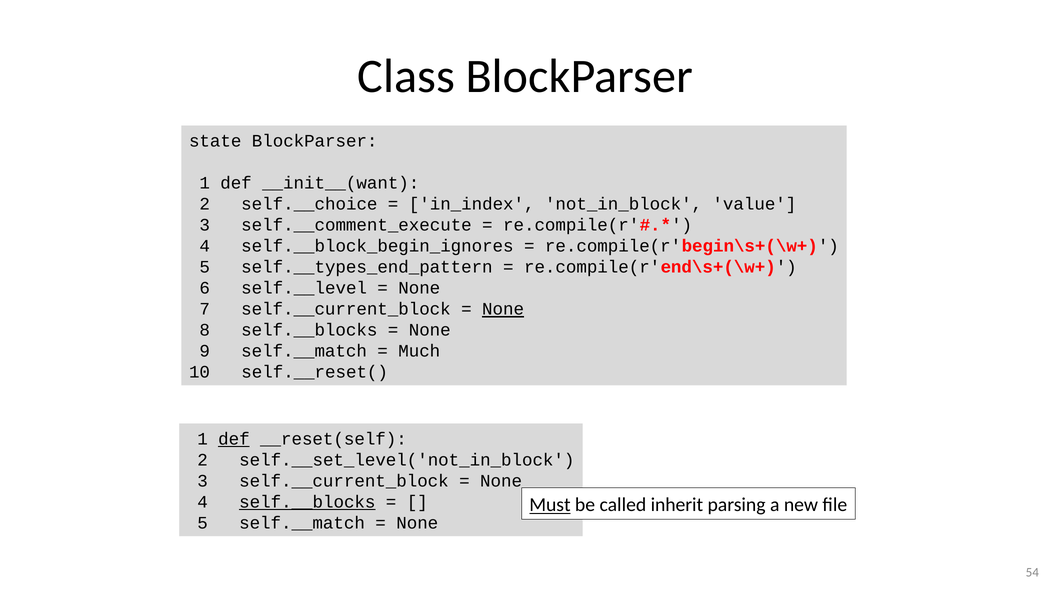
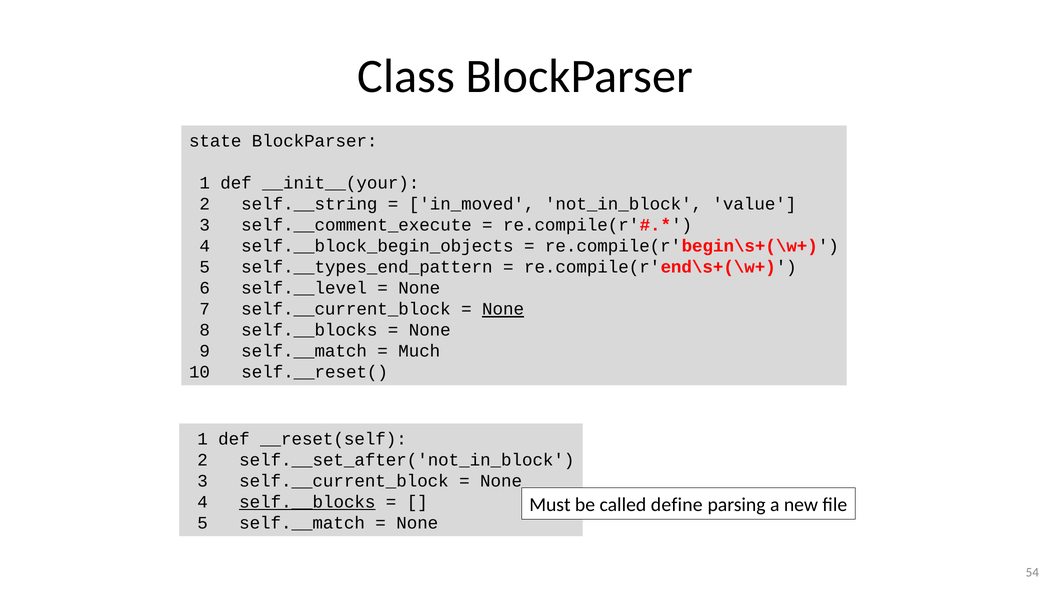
__init__(want: __init__(want -> __init__(your
self.__choice: self.__choice -> self.__string
in_index: in_index -> in_moved
self.__block_begin_ignores: self.__block_begin_ignores -> self.__block_begin_objects
def at (234, 439) underline: present -> none
self.__set_level('not_in_block: self.__set_level('not_in_block -> self.__set_after('not_in_block
Must underline: present -> none
inherit: inherit -> define
